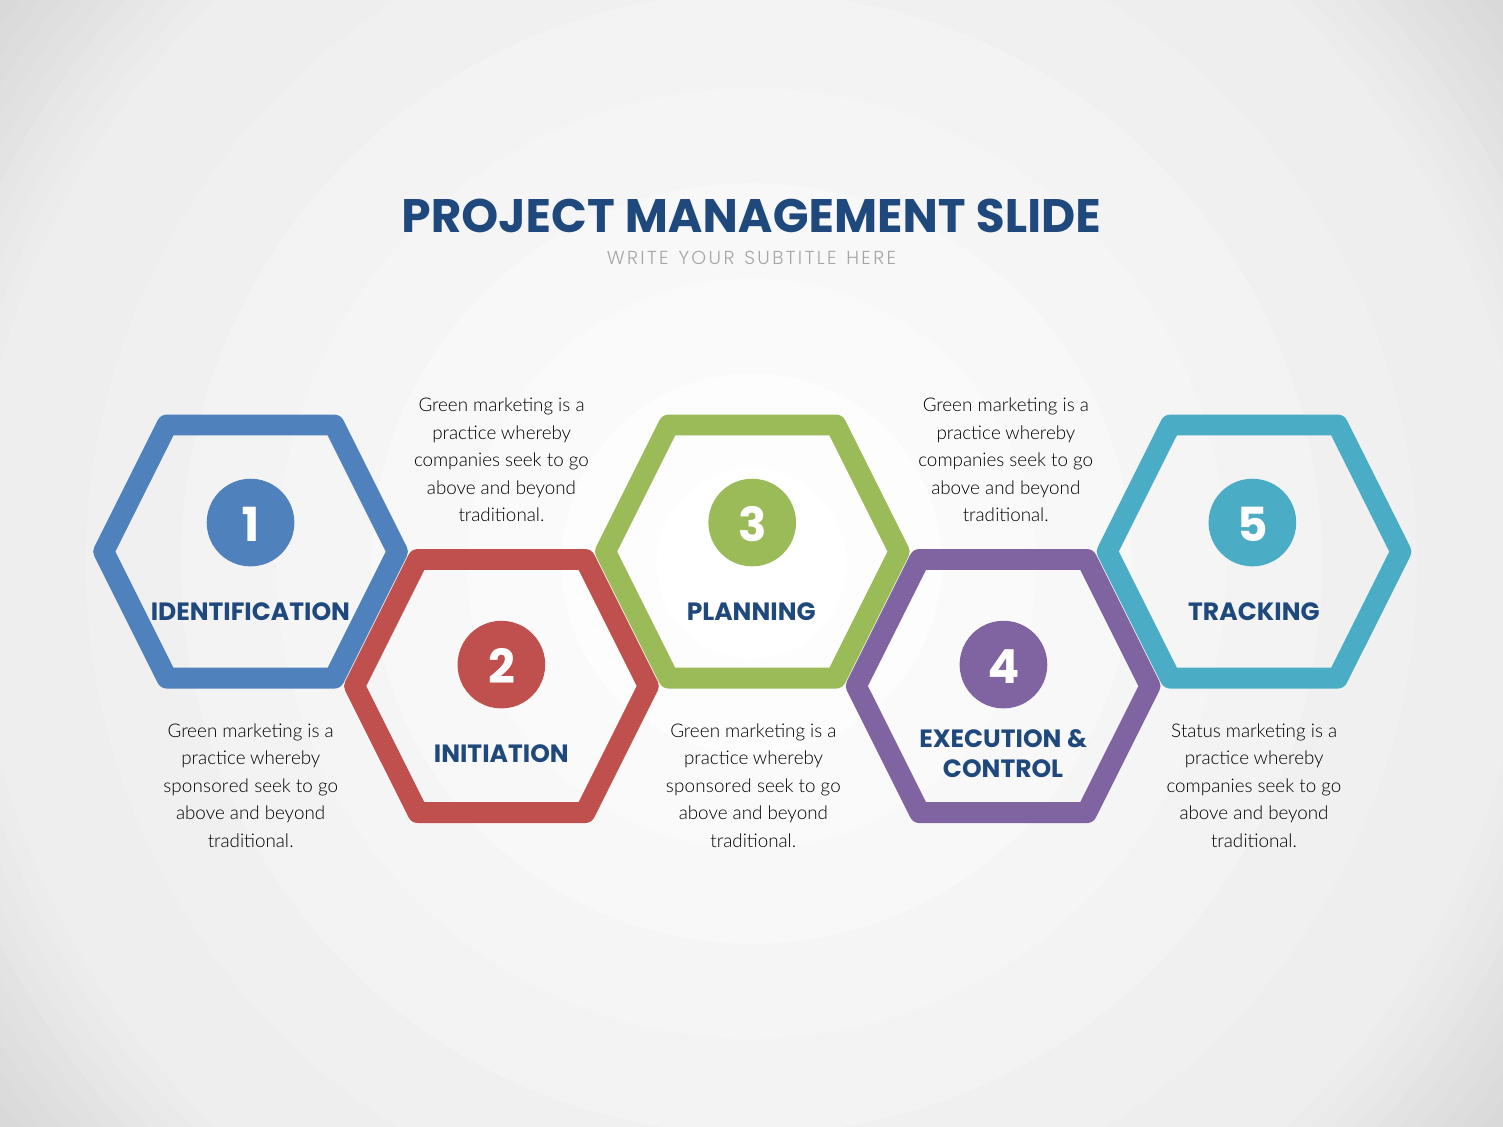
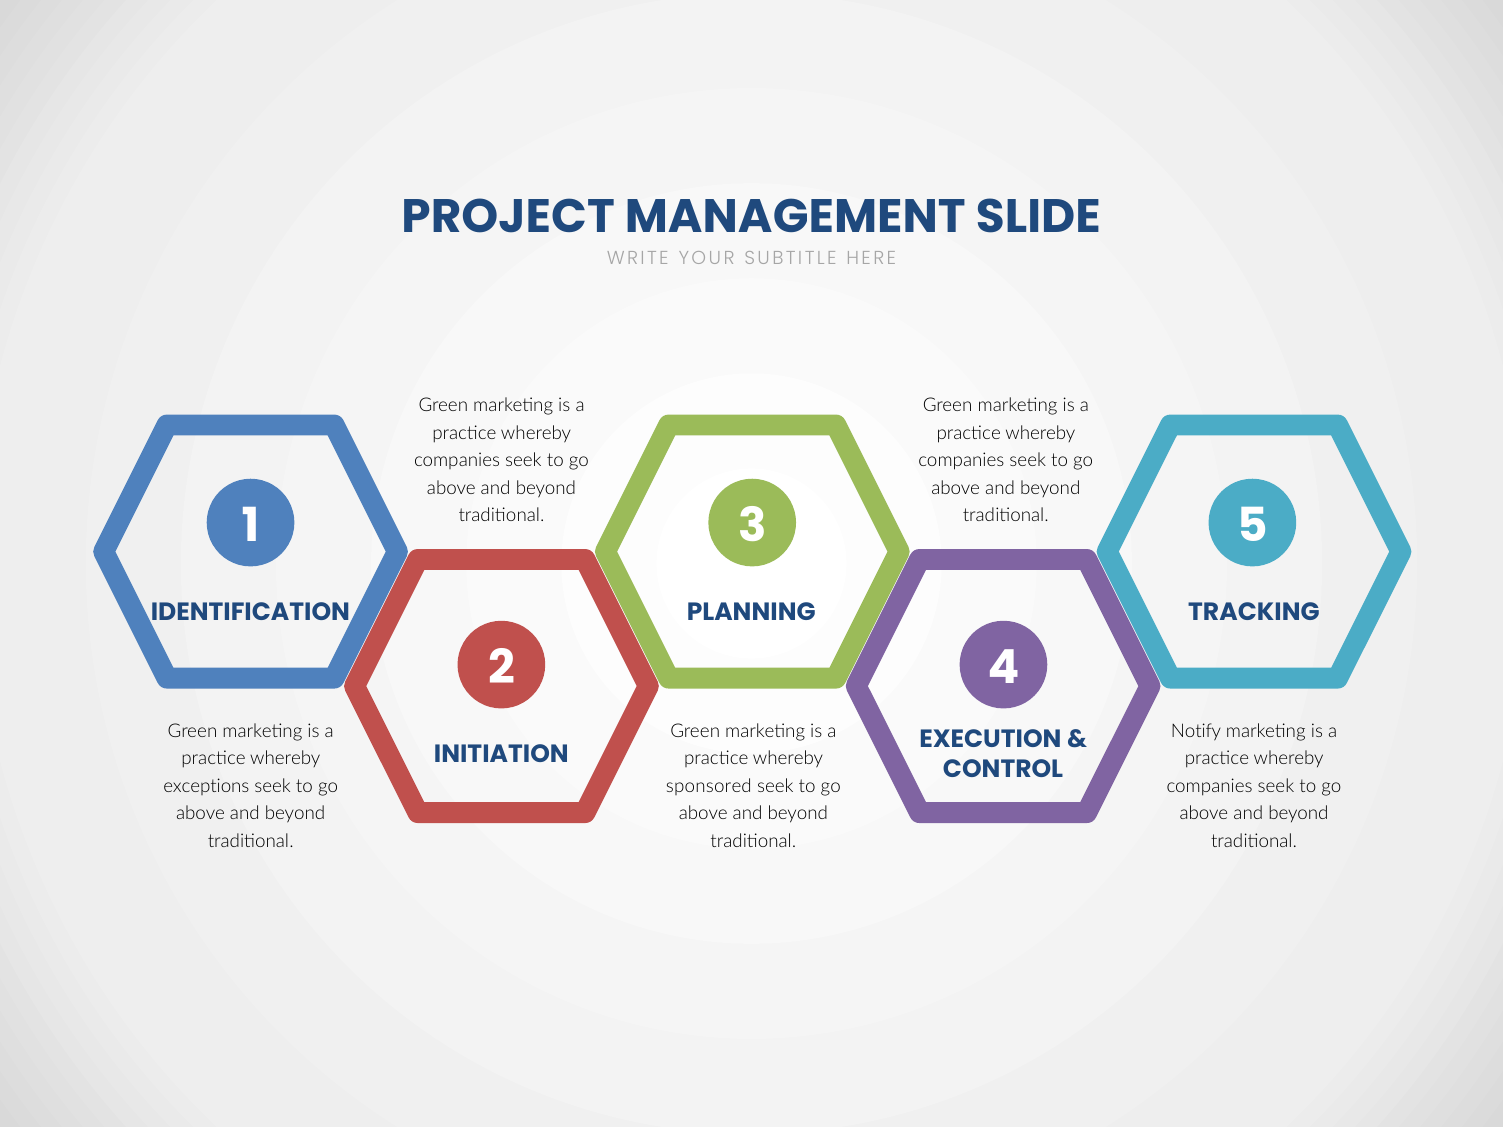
Status: Status -> Notify
sponsored at (206, 786): sponsored -> exceptions
